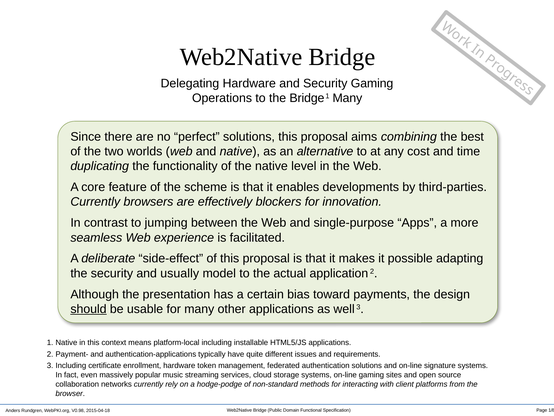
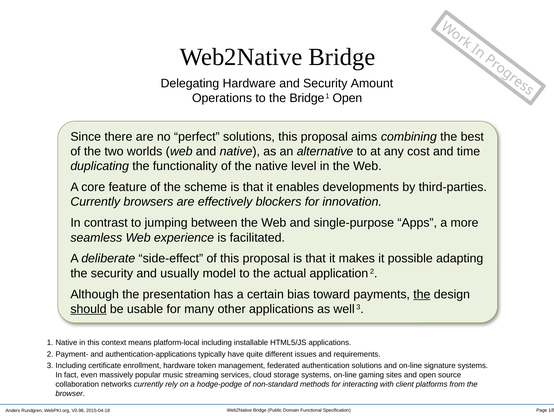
Security Gaming: Gaming -> Amount
1 Many: Many -> Open
the at (422, 294) underline: none -> present
